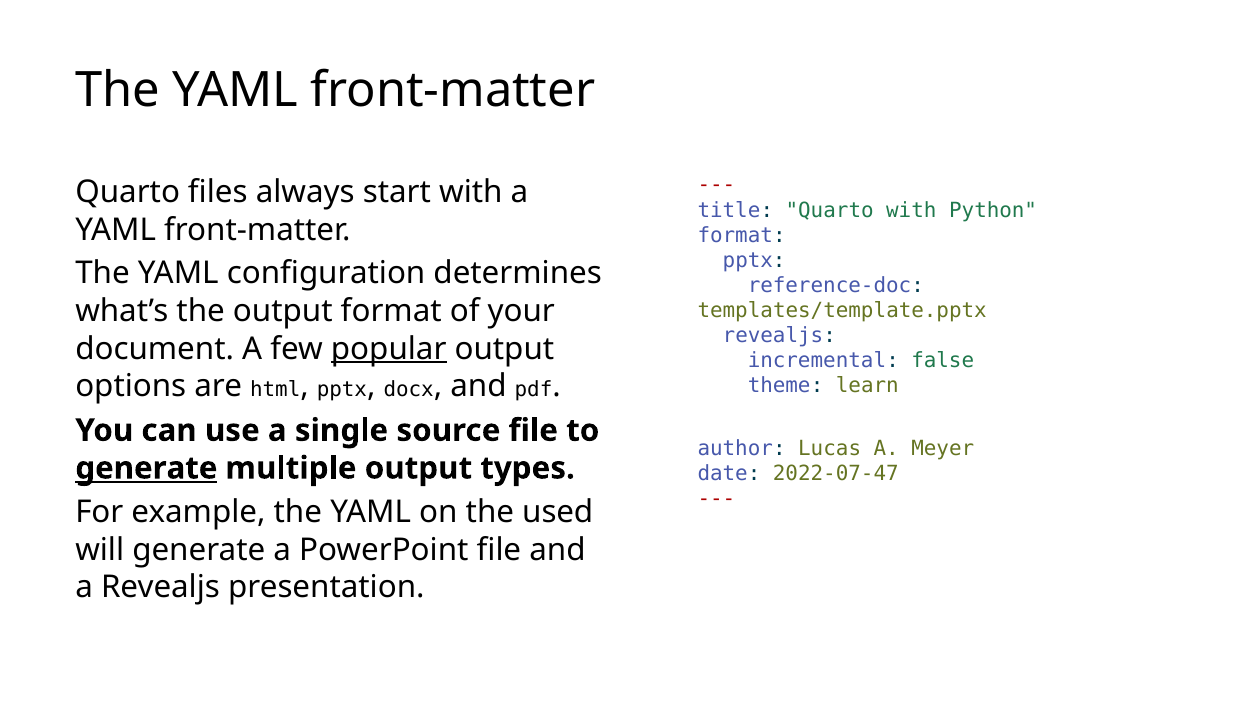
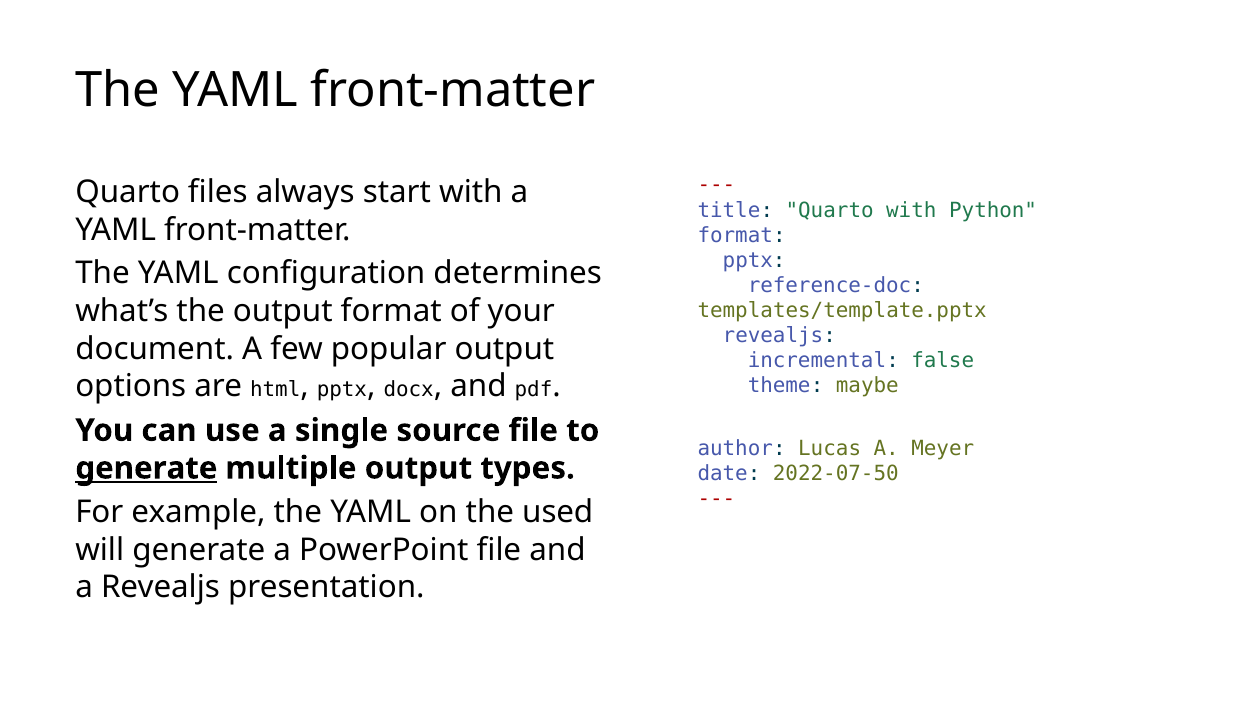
popular underline: present -> none
learn: learn -> maybe
2022-07-47: 2022-07-47 -> 2022-07-50
